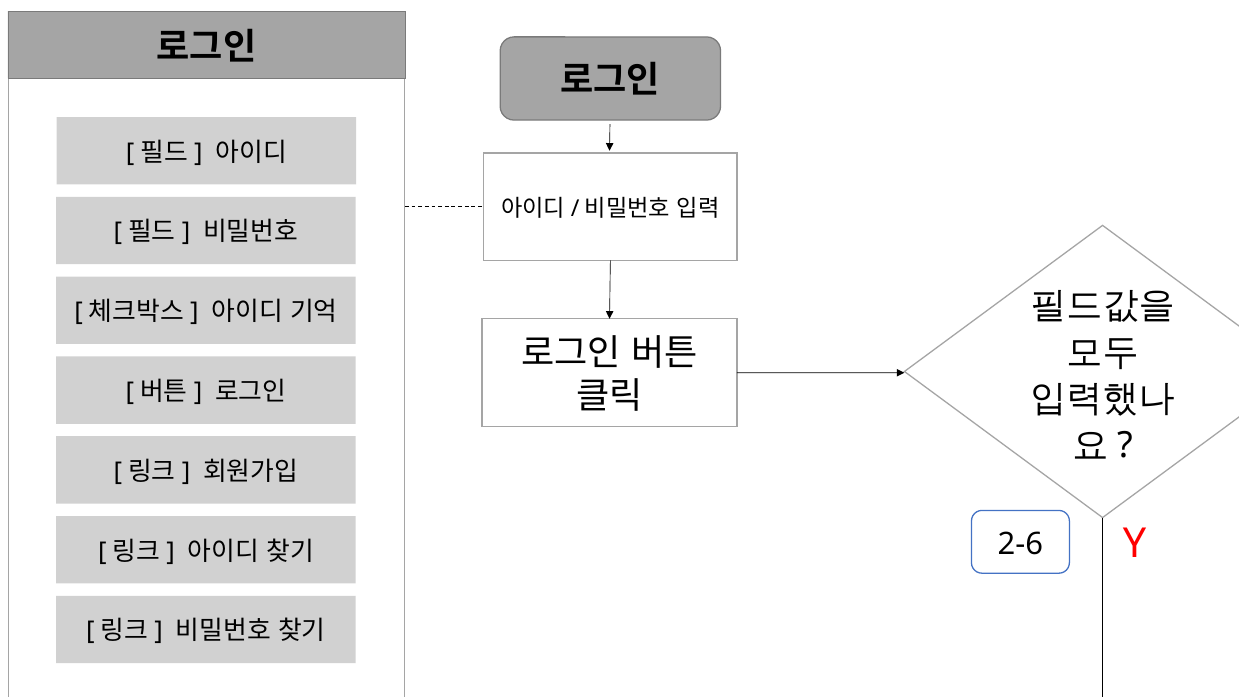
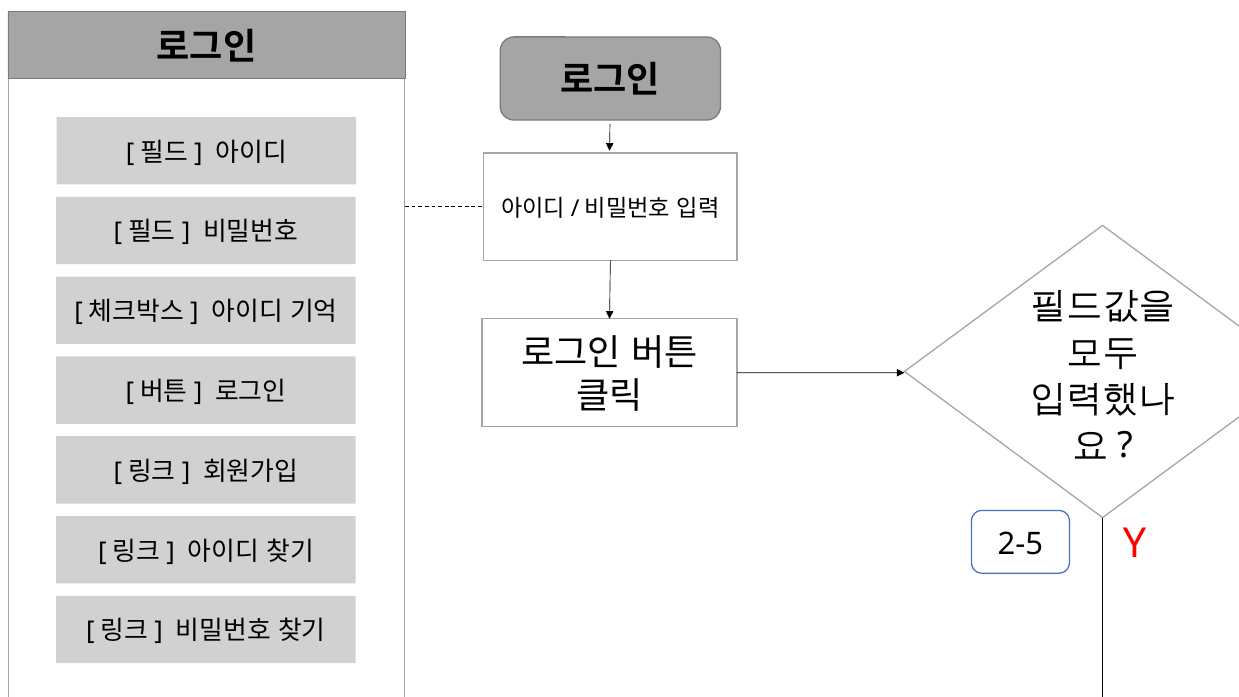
2-6: 2-6 -> 2-5
